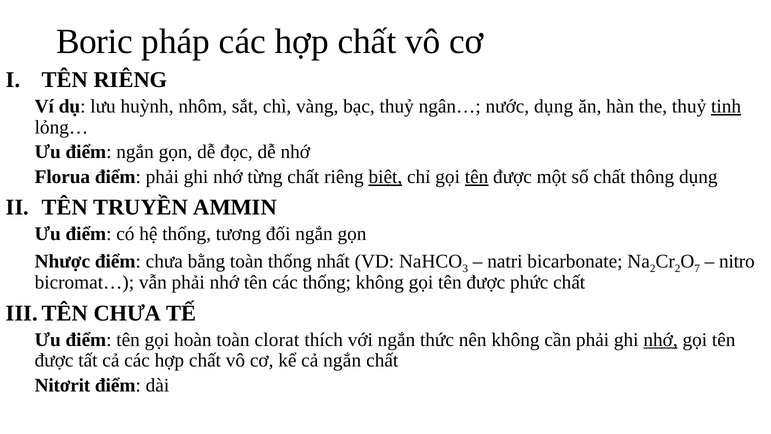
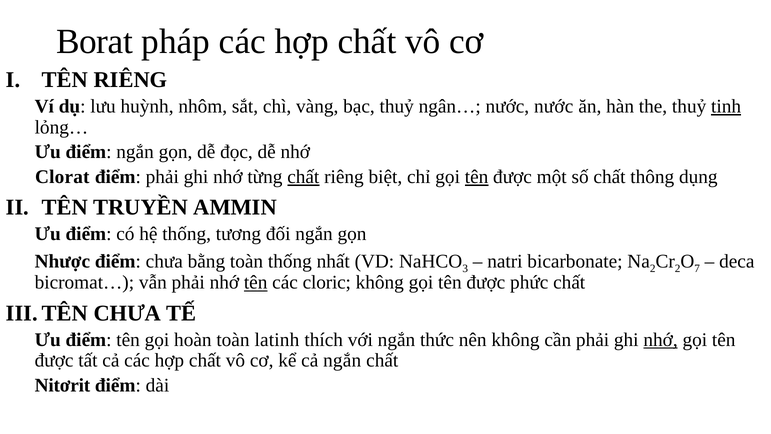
Boric: Boric -> Borat
nước dụng: dụng -> nước
Florua: Florua -> Clorat
chất at (303, 177) underline: none -> present
biệt underline: present -> none
nitro: nitro -> deca
tên at (256, 282) underline: none -> present
các thống: thống -> cloric
clorat: clorat -> latinh
